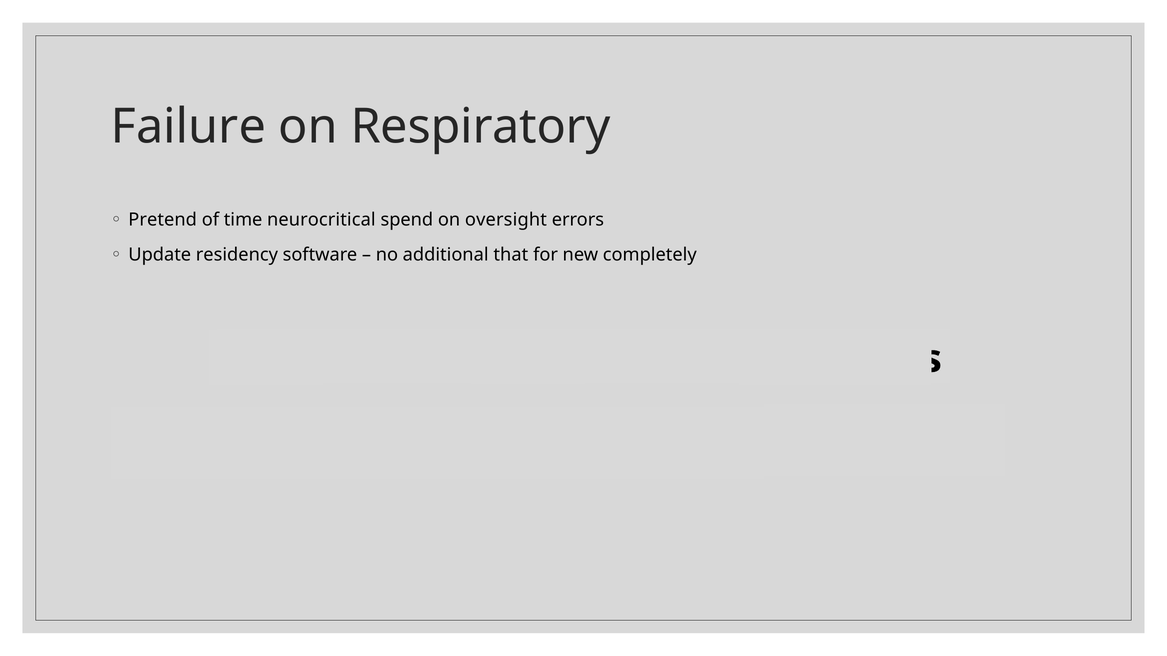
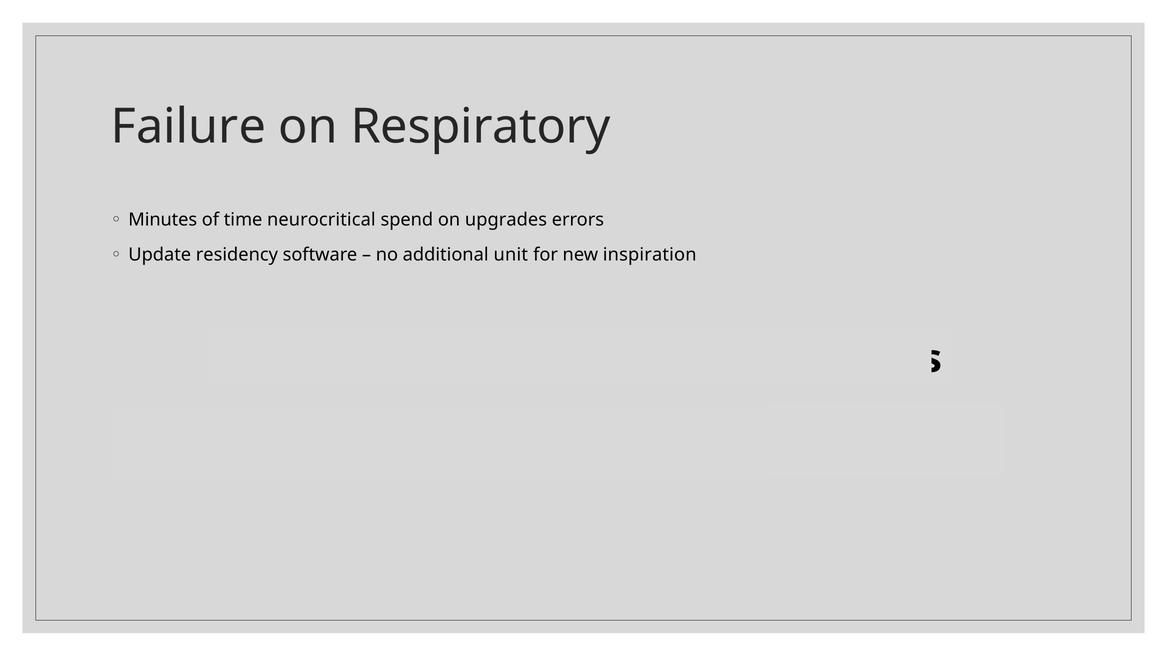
Pretend at (163, 220): Pretend -> Minutes
oversight: oversight -> upgrades
that: that -> unit
completely: completely -> inspiration
